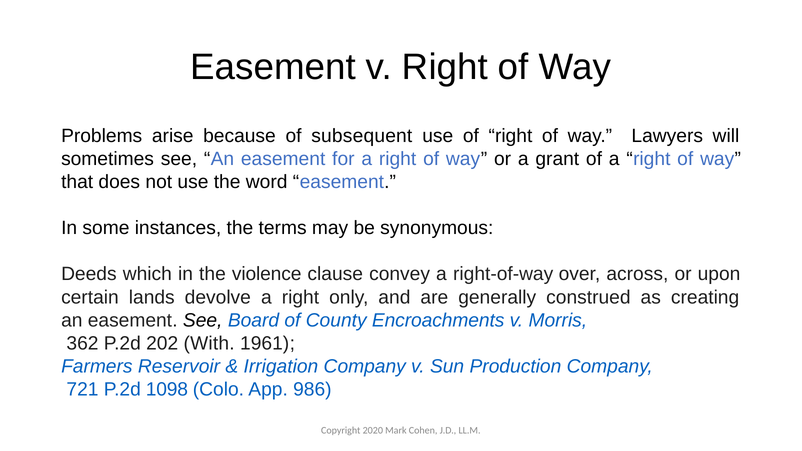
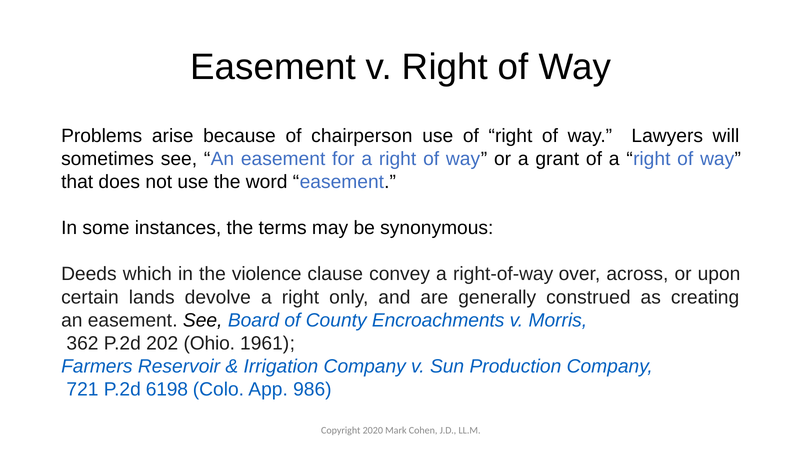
subsequent: subsequent -> chairperson
With: With -> Ohio
1098: 1098 -> 6198
